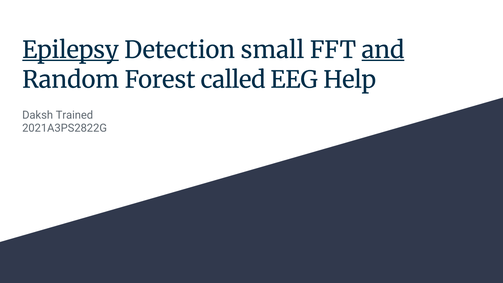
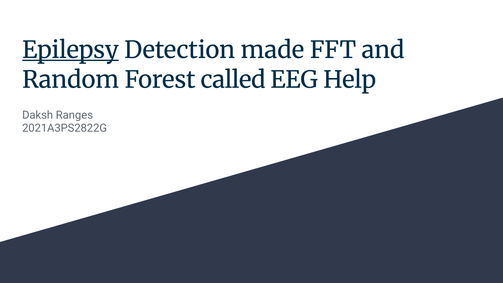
small: small -> made
and underline: present -> none
Trained: Trained -> Ranges
